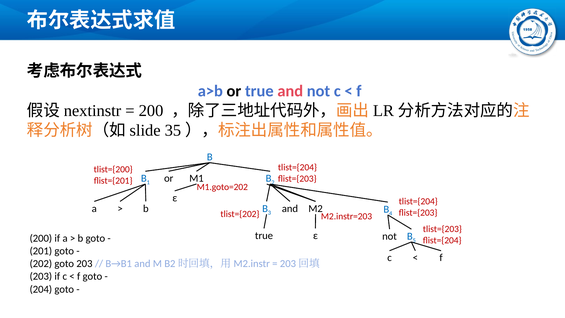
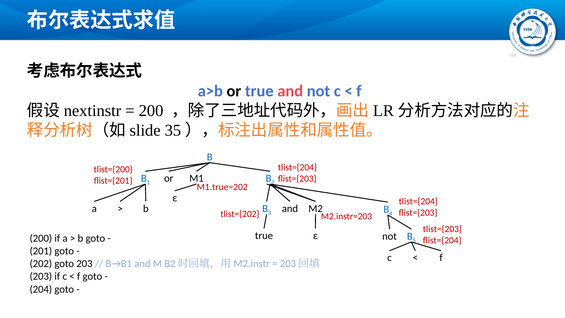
M1.goto=202: M1.goto=202 -> M1.true=202
